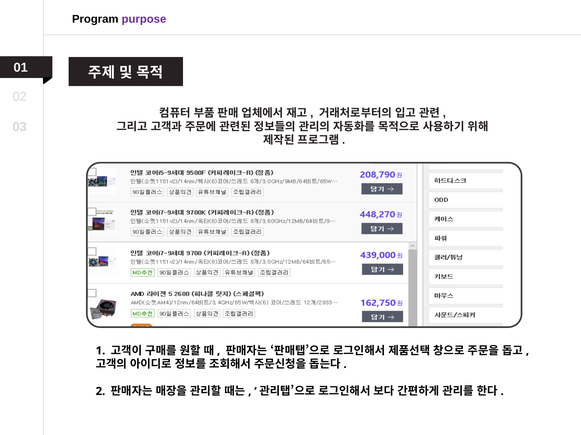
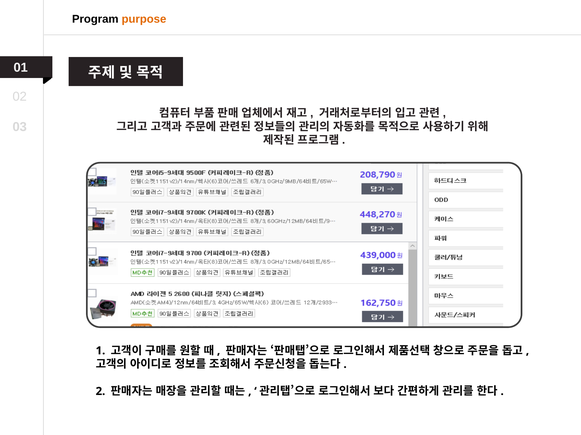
purpose colour: purple -> orange
